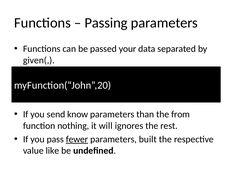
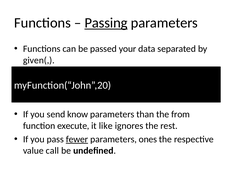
Passing underline: none -> present
nothing: nothing -> execute
will: will -> like
built: built -> ones
like: like -> call
